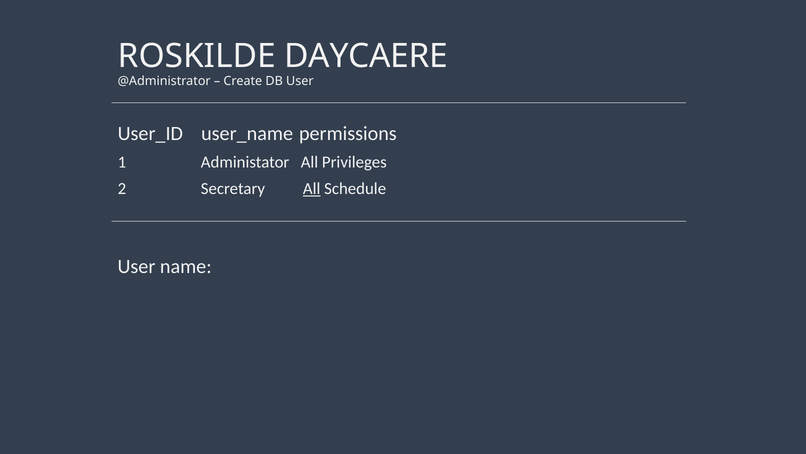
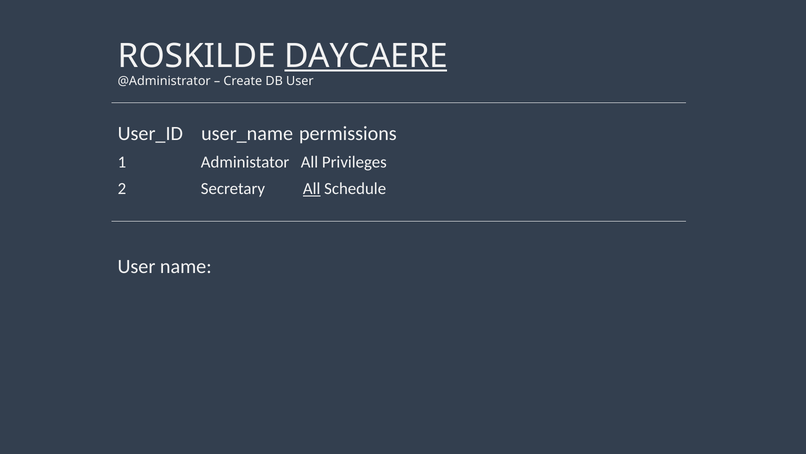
DAYCAERE underline: none -> present
